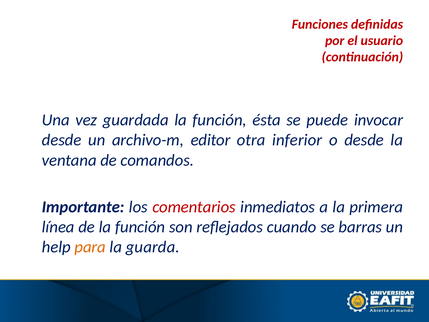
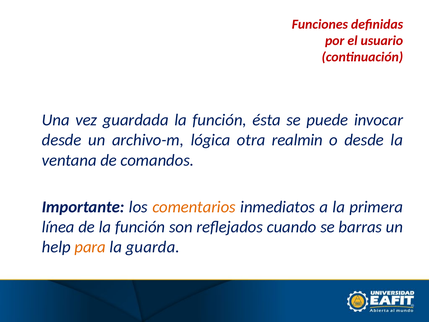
editor: editor -> lógica
inferior: inferior -> realmin
comentarios colour: red -> orange
